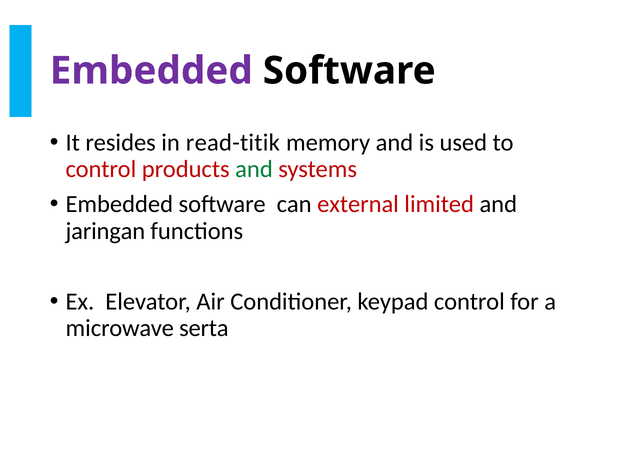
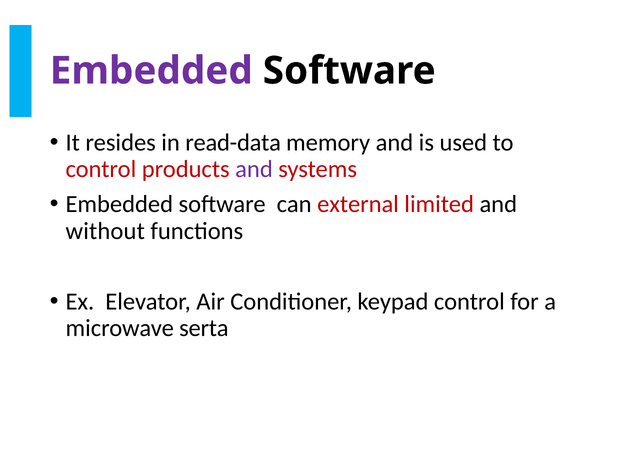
read-titik: read-titik -> read-data
and at (254, 169) colour: green -> purple
jaringan: jaringan -> without
